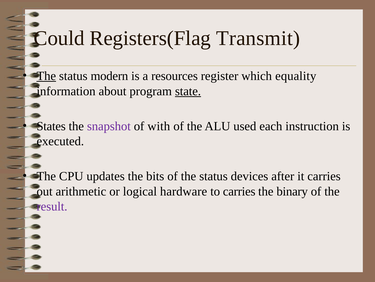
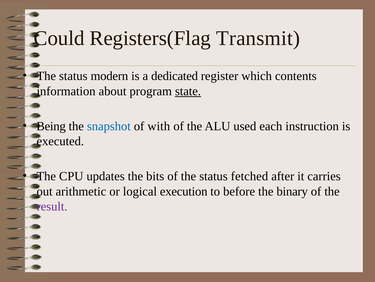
The at (46, 76) underline: present -> none
resources: resources -> dedicated
equality: equality -> contents
States: States -> Being
snapshot colour: purple -> blue
devices: devices -> fetched
hardware: hardware -> execution
to carries: carries -> before
